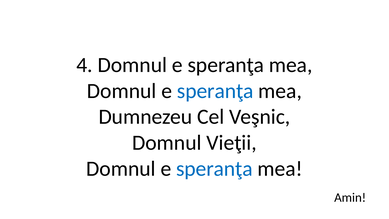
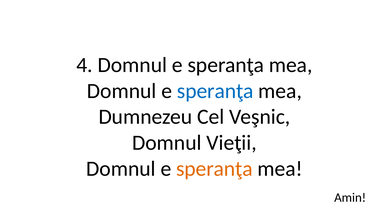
speranţa at (214, 169) colour: blue -> orange
